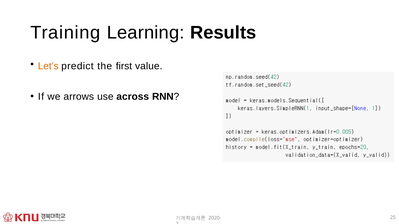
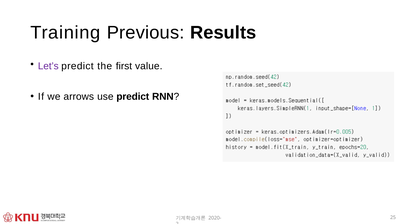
Learning: Learning -> Previous
Let’s colour: orange -> purple
use across: across -> predict
